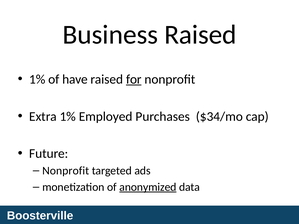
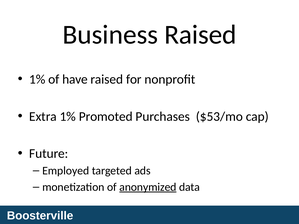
for underline: present -> none
Employed: Employed -> Promoted
$34/mo: $34/mo -> $53/mo
Nonprofit at (66, 171): Nonprofit -> Employed
